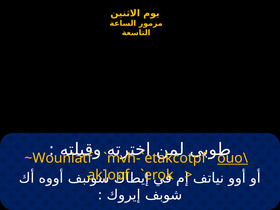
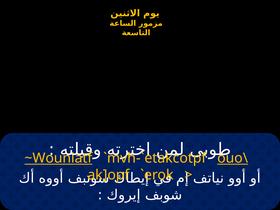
~Wouniatf underline: none -> present
